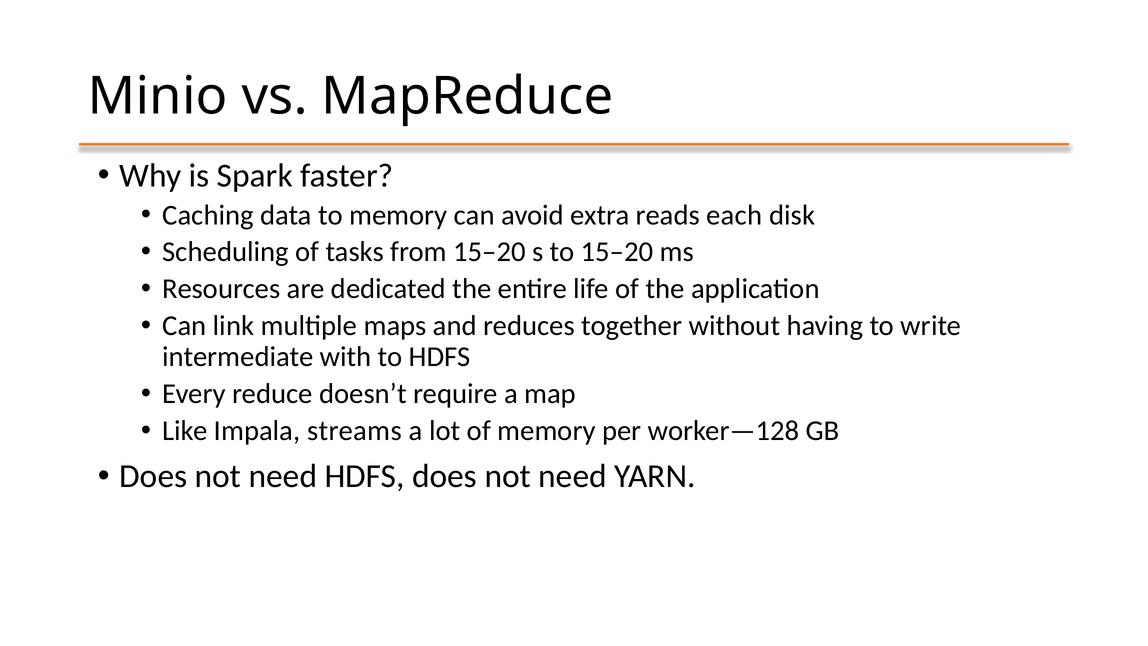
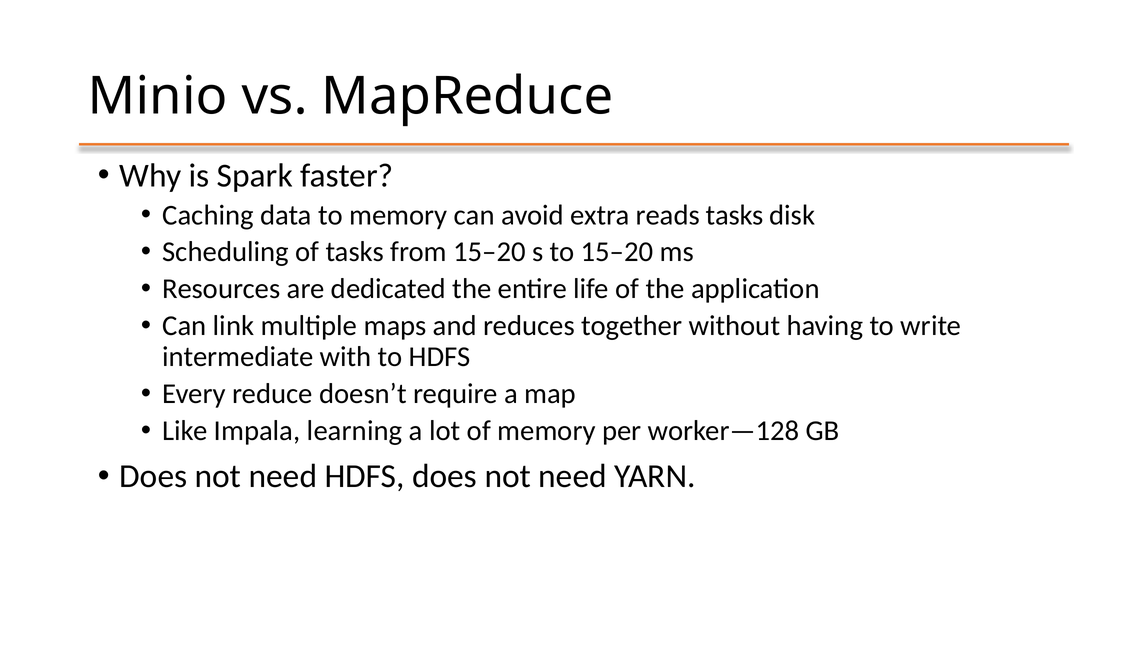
reads each: each -> tasks
streams: streams -> learning
